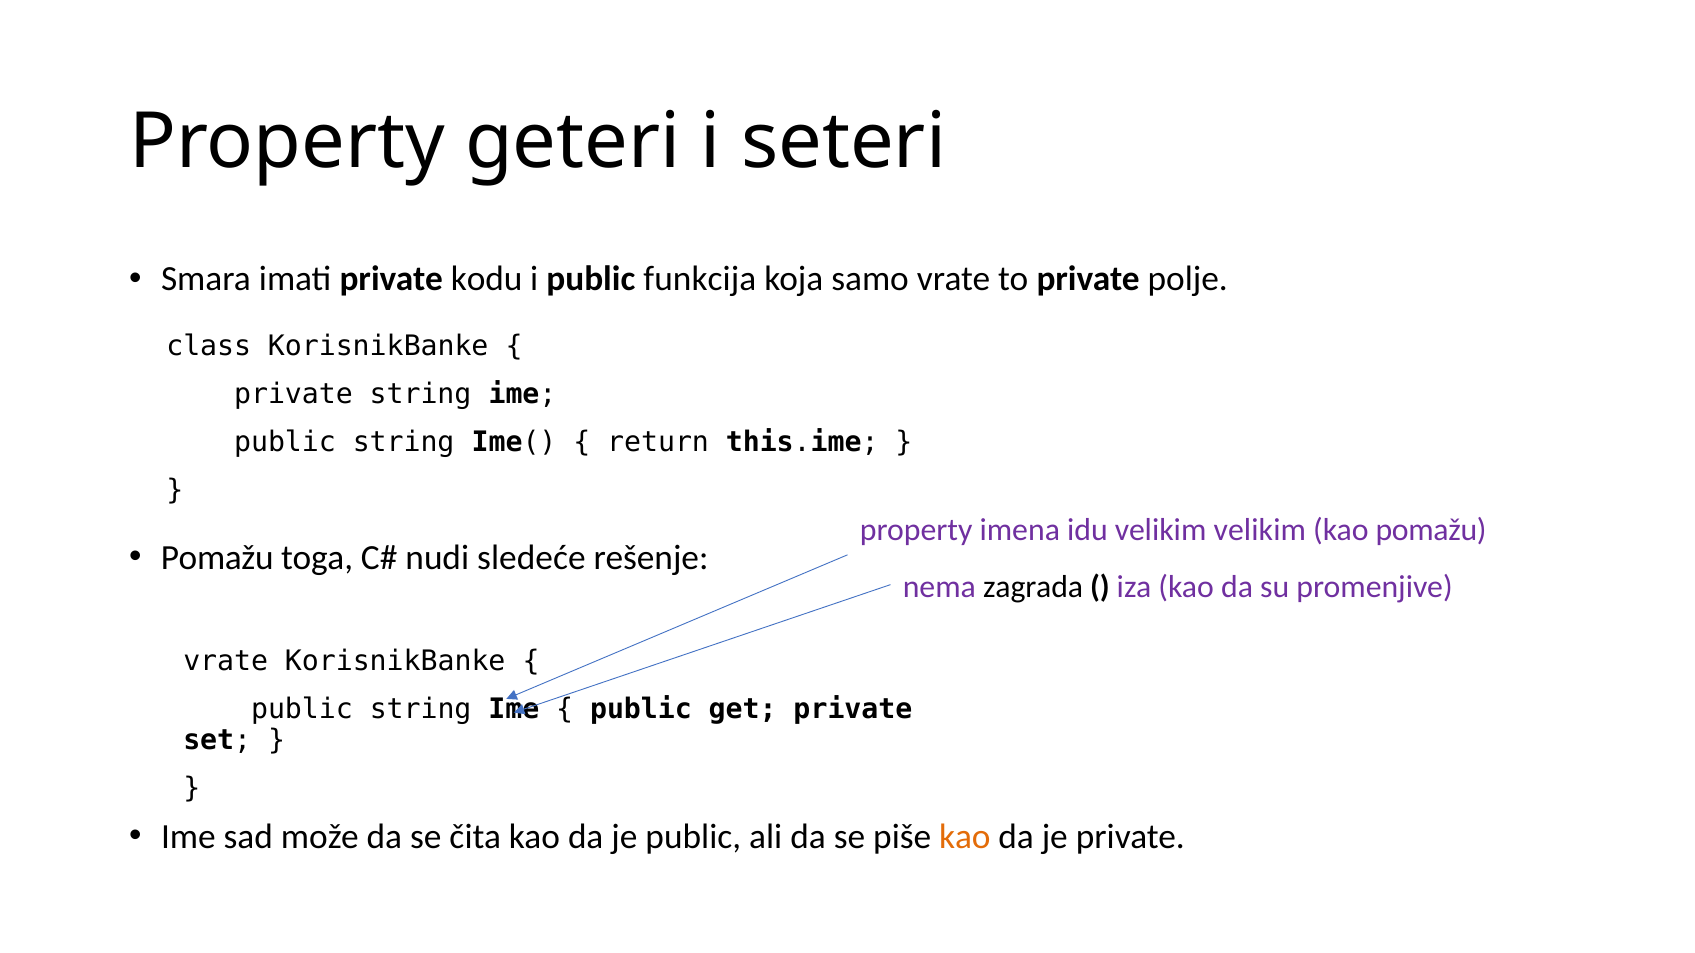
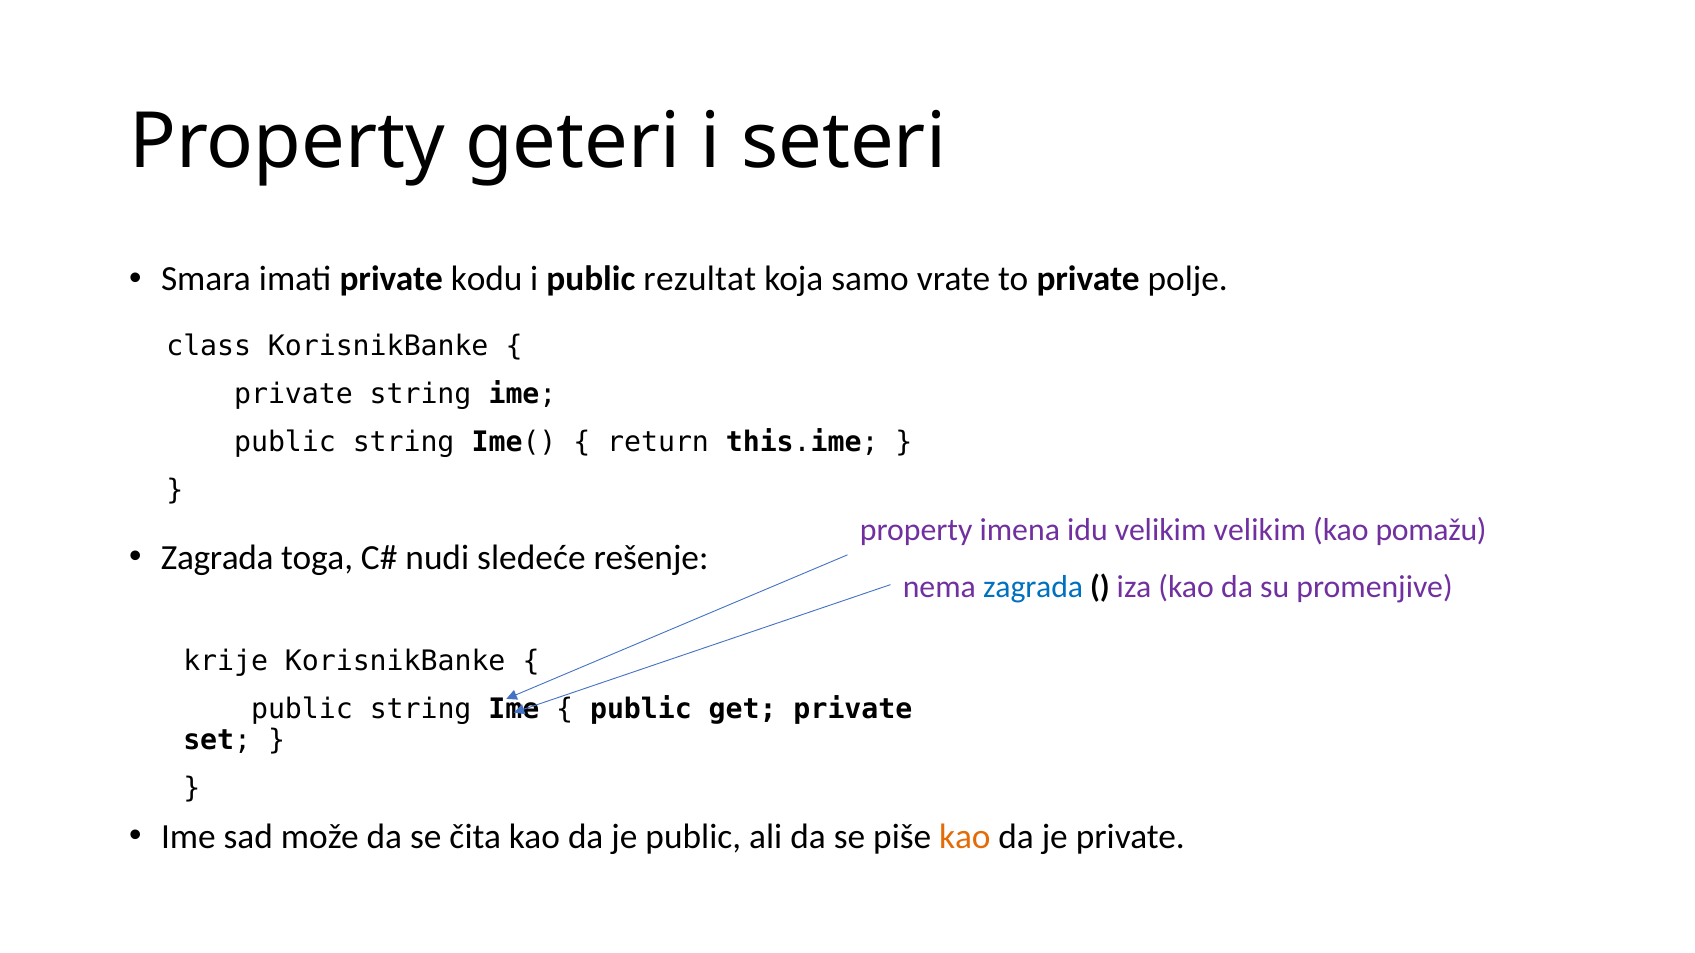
funkcija: funkcija -> rezultat
Pomažu at (217, 558): Pomažu -> Zagrada
zagrada at (1033, 587) colour: black -> blue
vrate at (226, 662): vrate -> krije
